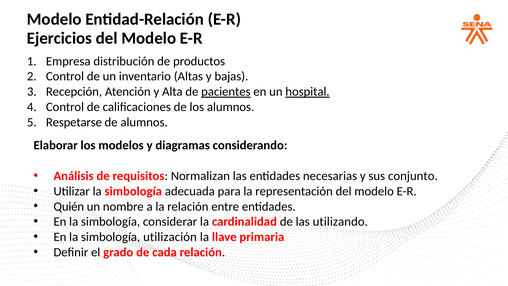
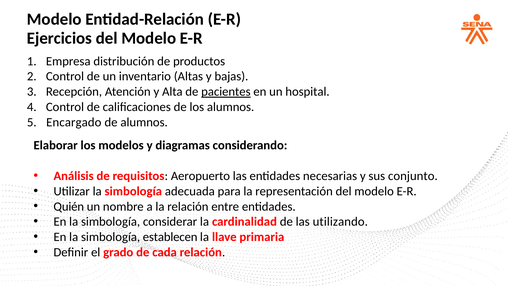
hospital underline: present -> none
Respetarse: Respetarse -> Encargado
Normalizan: Normalizan -> Aeropuerto
utilización: utilización -> establecen
